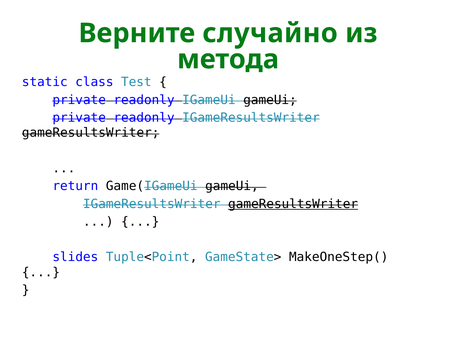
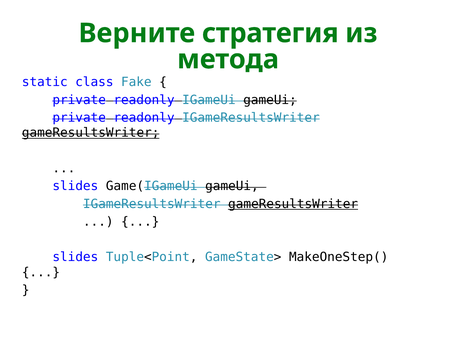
случайно: случайно -> стратегия
Test: Test -> Fake
gameResultsWriter at (91, 133) underline: none -> present
return at (75, 186): return -> slides
